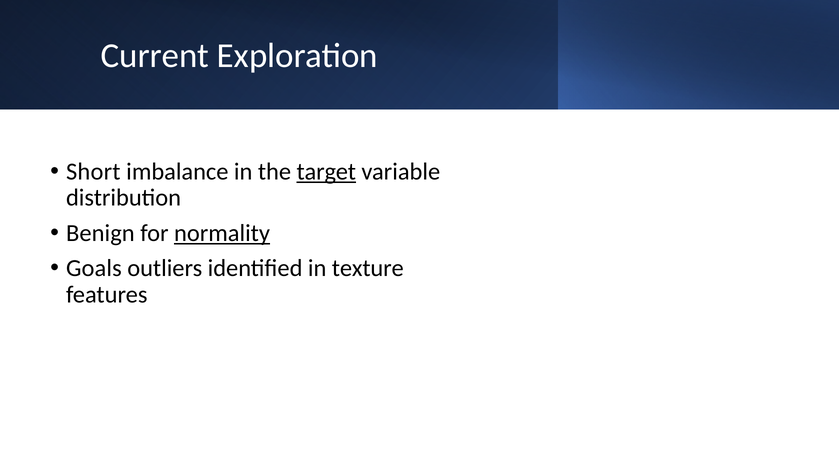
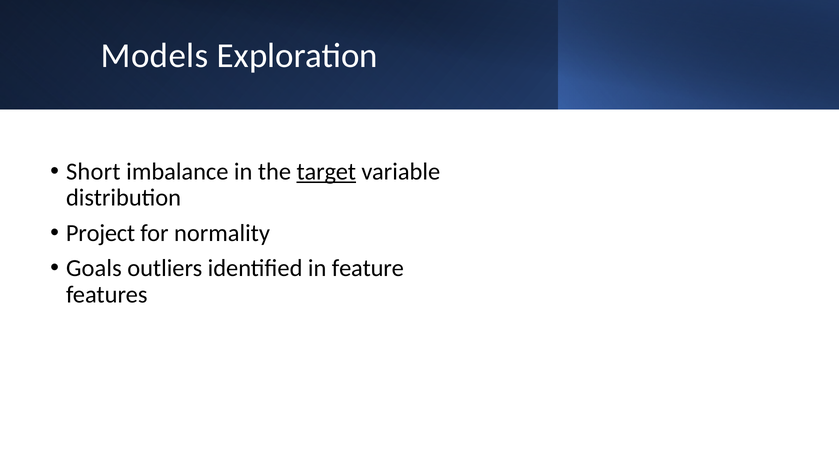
Current: Current -> Models
Benign: Benign -> Project
normality underline: present -> none
texture: texture -> feature
